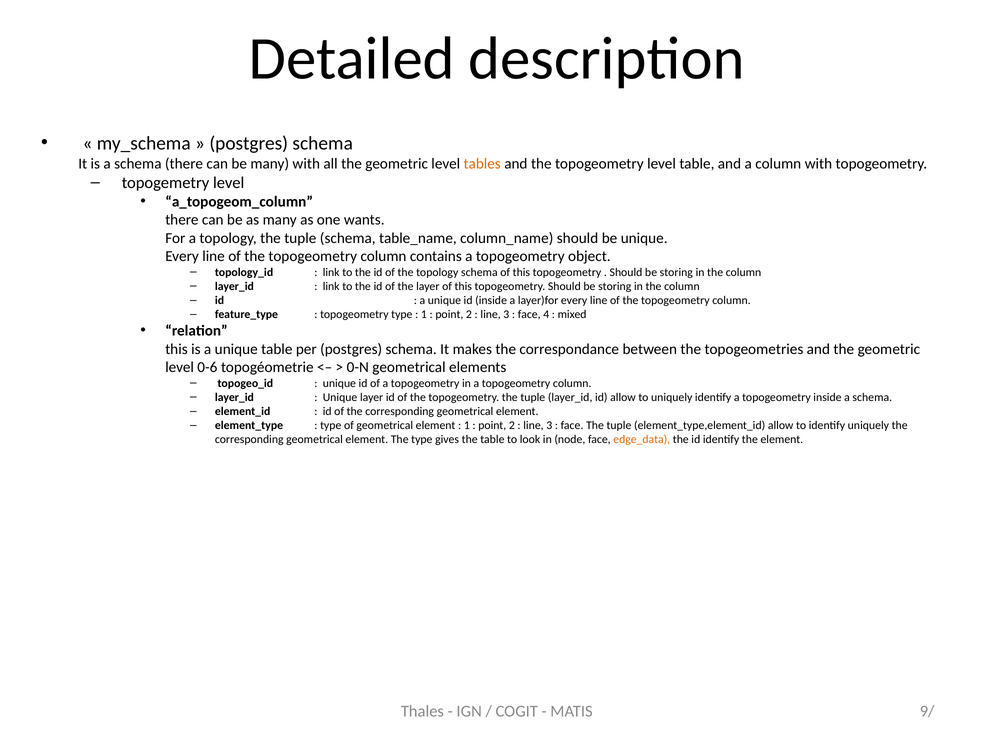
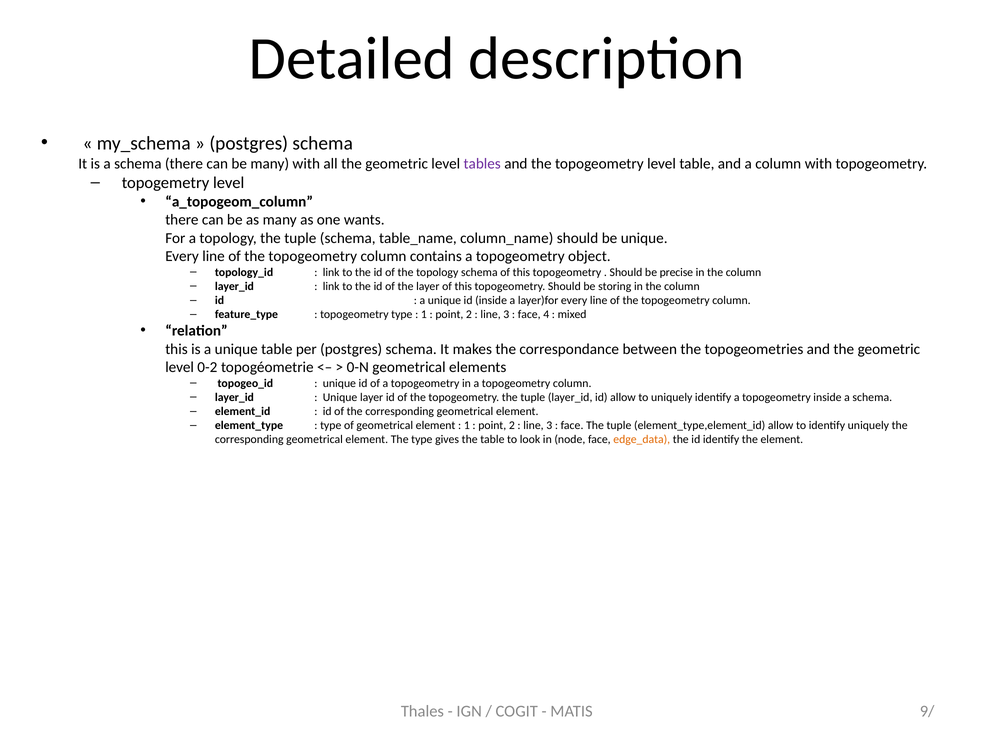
tables colour: orange -> purple
storing at (676, 272): storing -> precise
0-6: 0-6 -> 0-2
